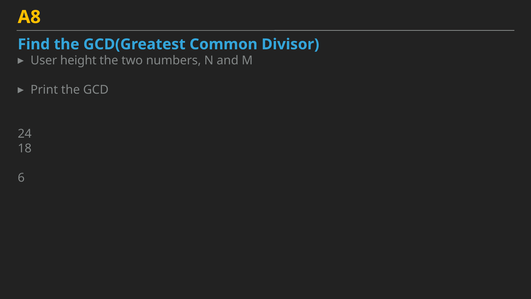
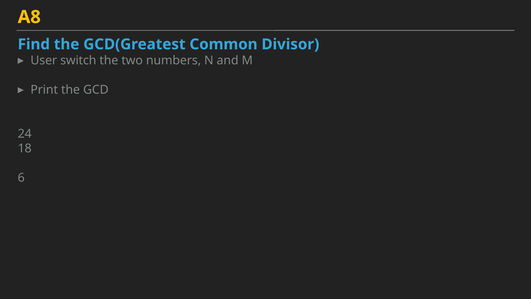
height: height -> switch
